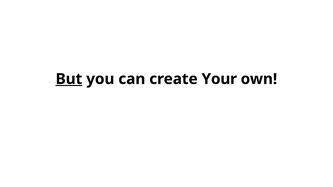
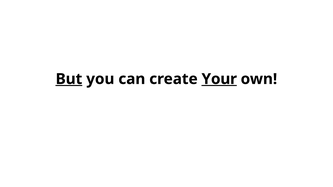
Your underline: none -> present
